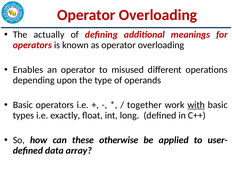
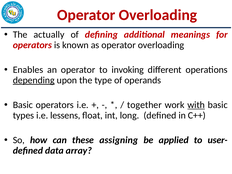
misused: misused -> invoking
depending underline: none -> present
exactly: exactly -> lessens
otherwise: otherwise -> assigning
